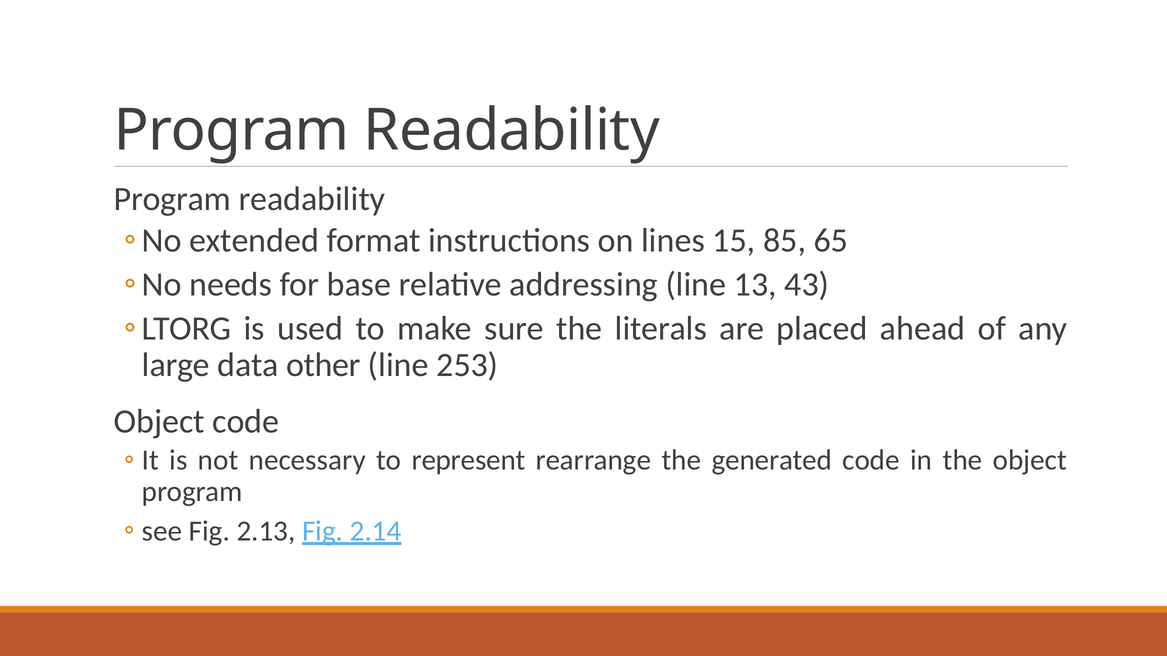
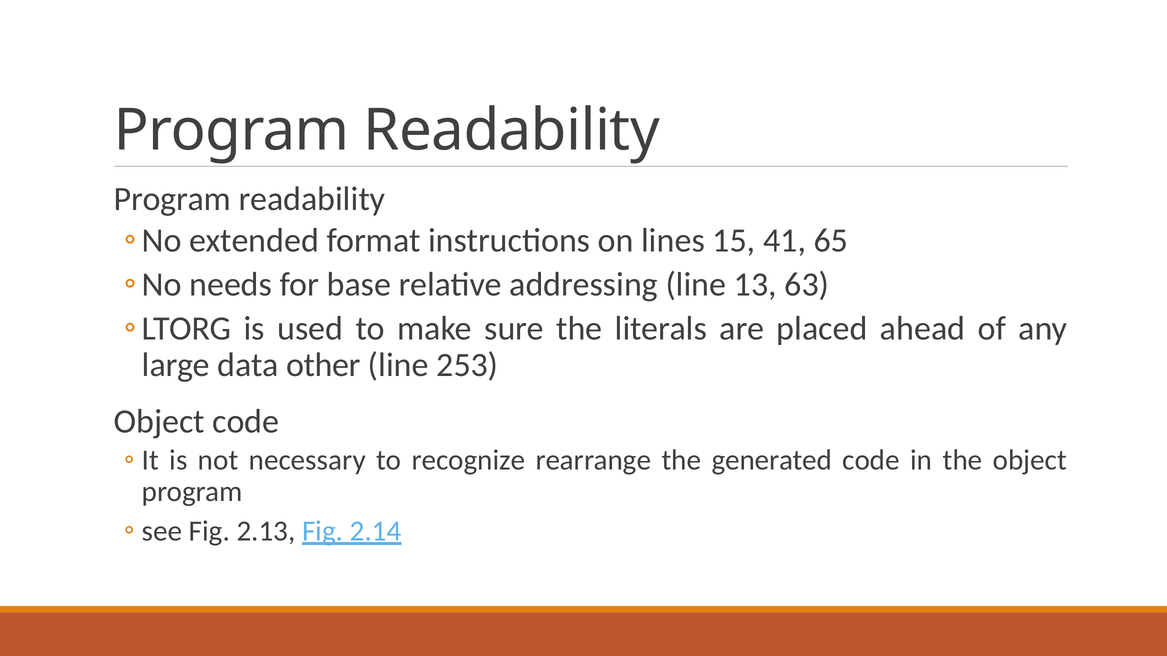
85: 85 -> 41
43: 43 -> 63
represent: represent -> recognize
